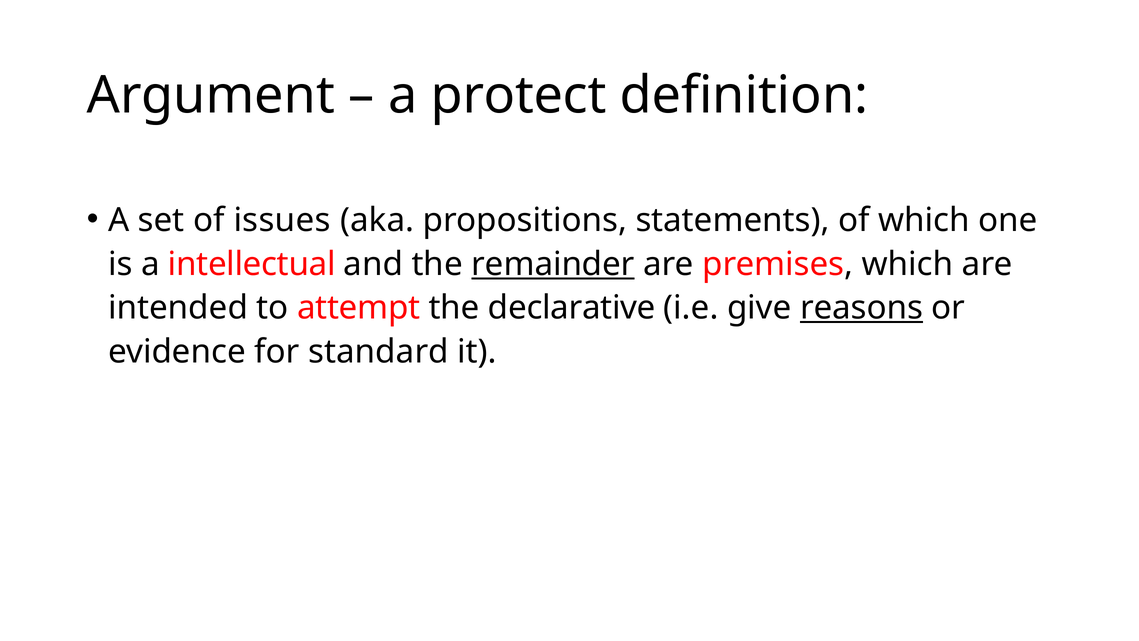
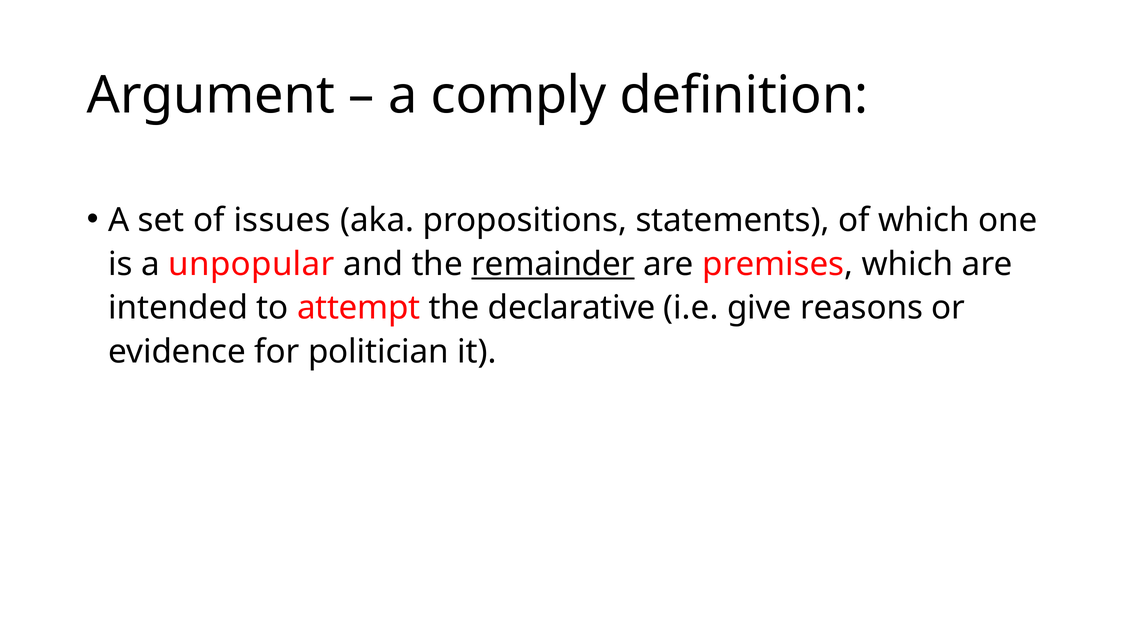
protect: protect -> comply
intellectual: intellectual -> unpopular
reasons underline: present -> none
standard: standard -> politician
